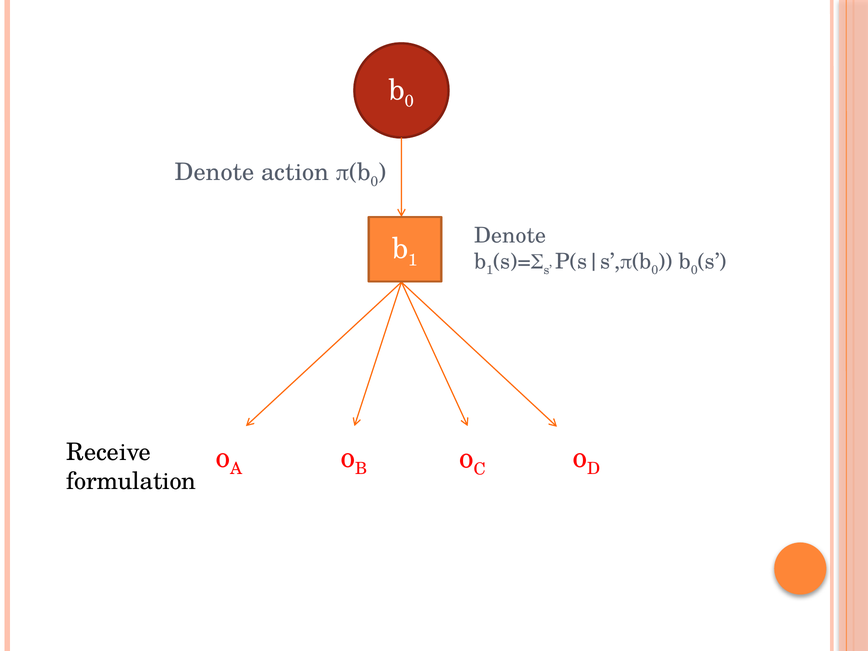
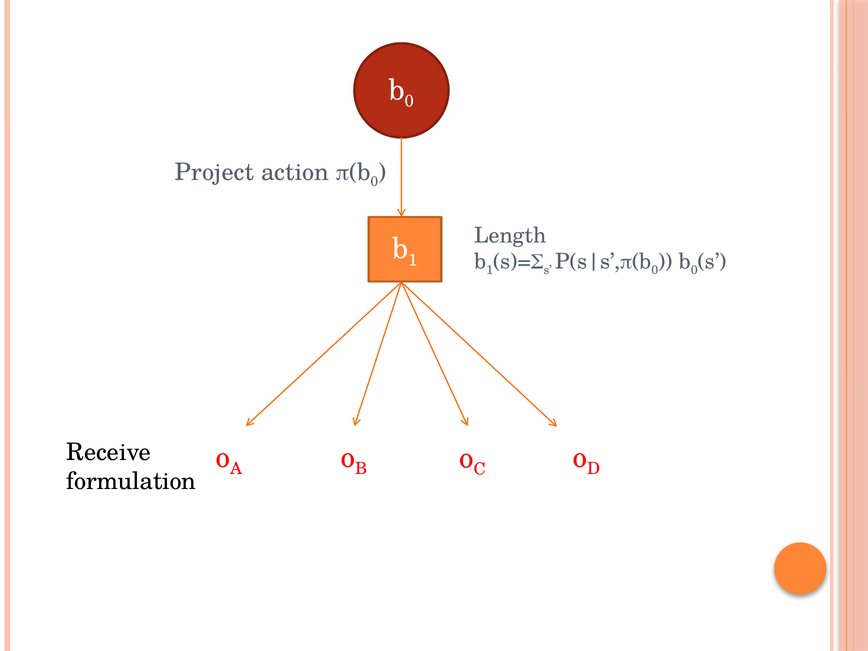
Denote at (215, 172): Denote -> Project
Denote at (510, 236): Denote -> Length
